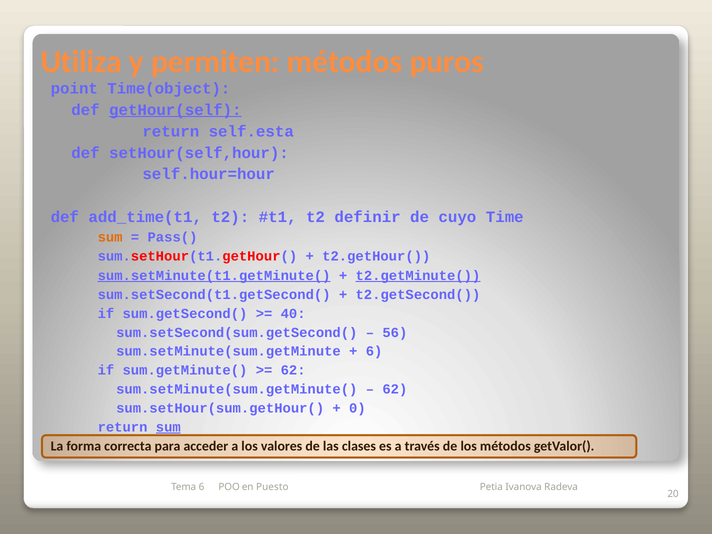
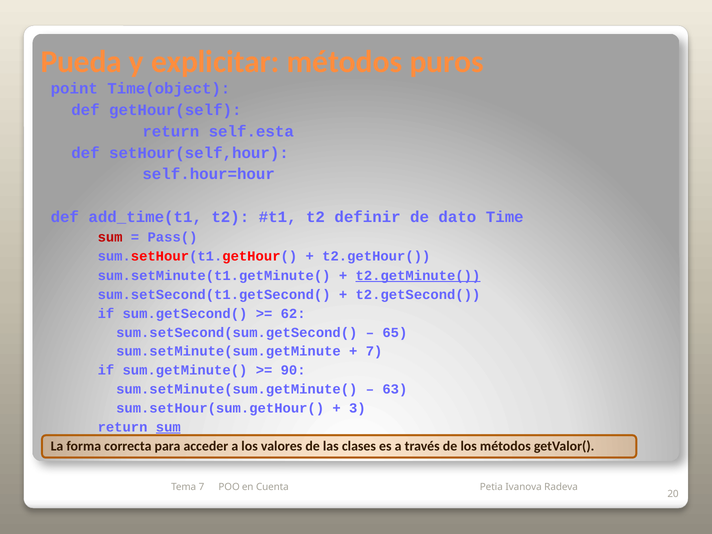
Utiliza: Utiliza -> Pueda
permiten: permiten -> explicitar
getHour(self underline: present -> none
cuyo: cuyo -> dato
sum at (110, 237) colour: orange -> red
sum.setMinute(t1.getMinute( underline: present -> none
40: 40 -> 62
56: 56 -> 65
6 at (374, 351): 6 -> 7
62 at (293, 370): 62 -> 90
62 at (395, 389): 62 -> 63
0: 0 -> 3
Tema 6: 6 -> 7
Puesto: Puesto -> Cuenta
